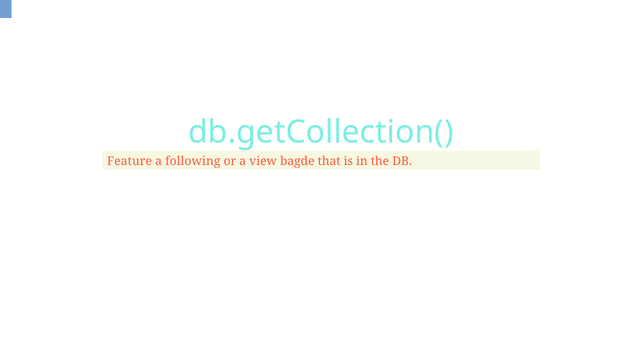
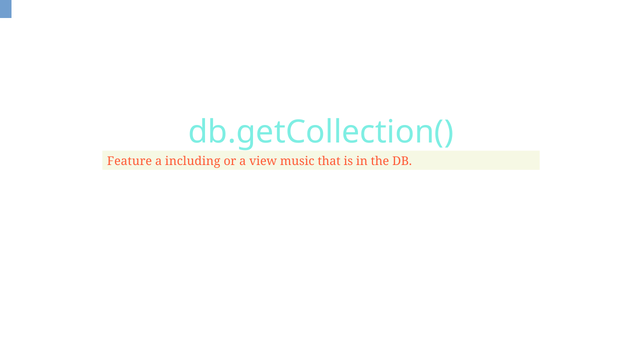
following: following -> including
bagde: bagde -> music
